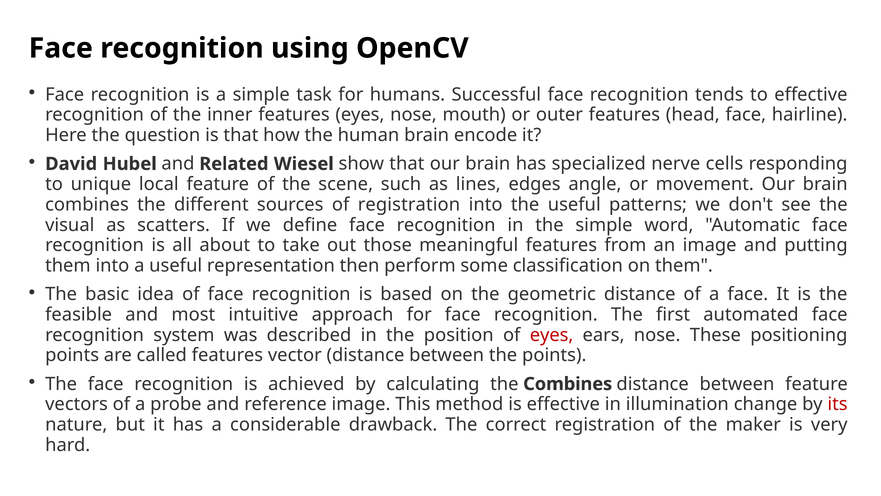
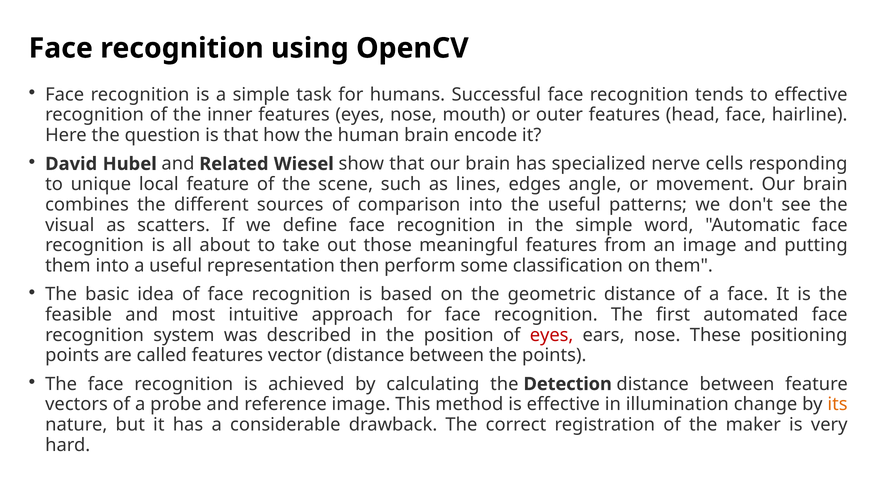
of registration: registration -> comparison
the Combines: Combines -> Detection
its colour: red -> orange
